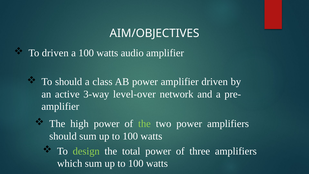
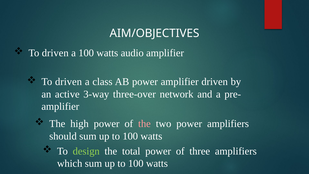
should at (69, 82): should -> driven
level-over: level-over -> three-over
the at (144, 124) colour: light green -> pink
